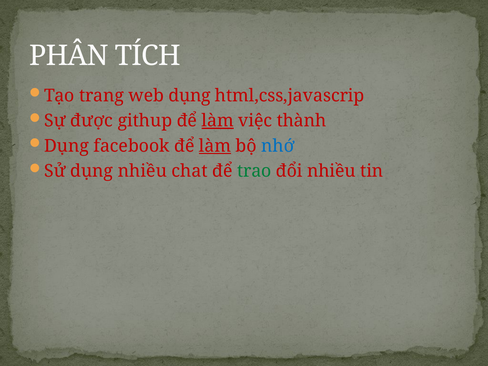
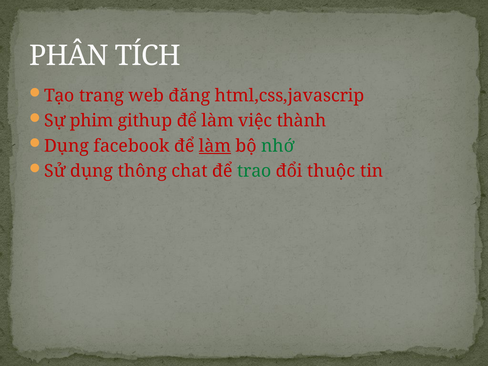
web dụng: dụng -> đăng
được: được -> phim
làm at (218, 121) underline: present -> none
nhớ colour: blue -> green
dụng nhiều: nhiều -> thông
đổi nhiều: nhiều -> thuộc
